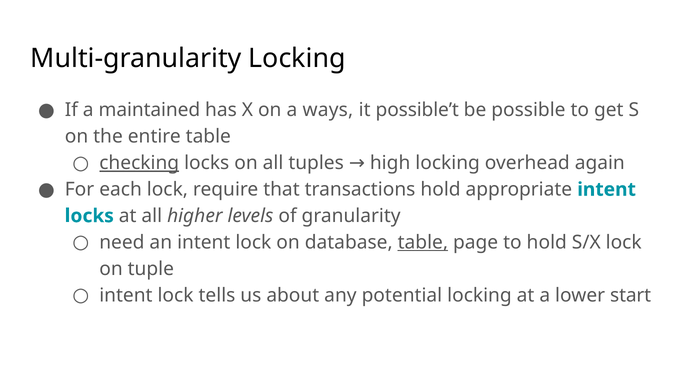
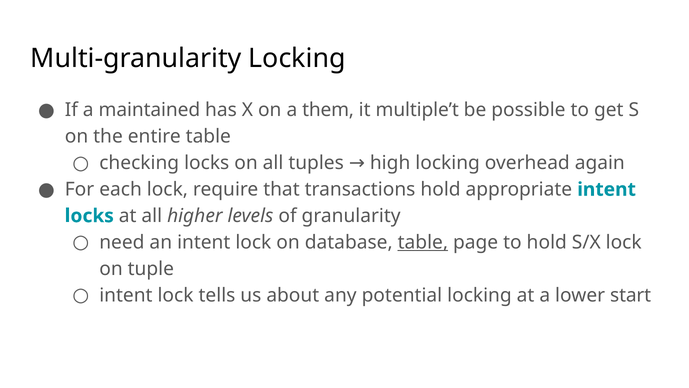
ways: ways -> them
possible’t: possible’t -> multiple’t
checking underline: present -> none
